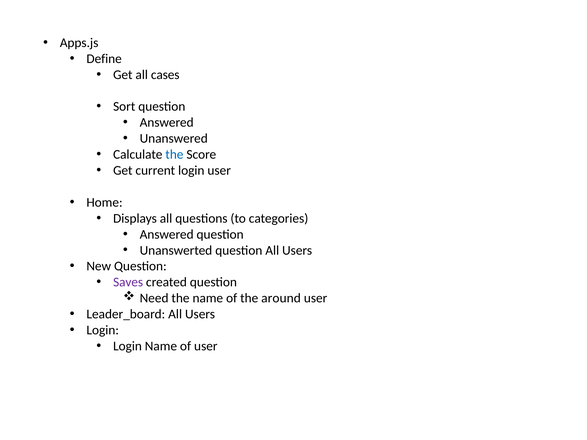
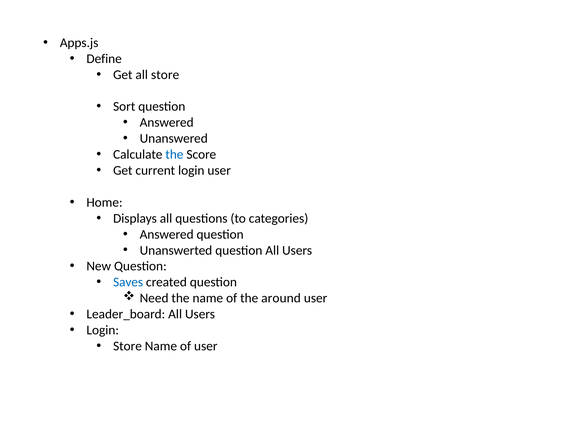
all cases: cases -> store
Saves colour: purple -> blue
Login at (127, 346): Login -> Store
